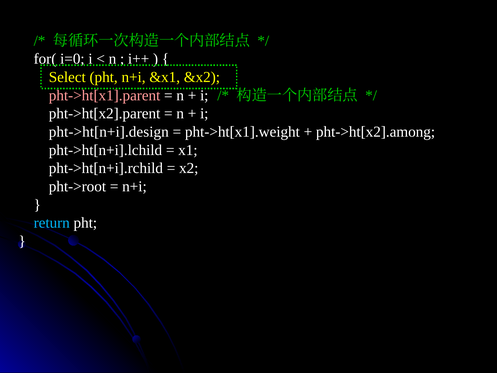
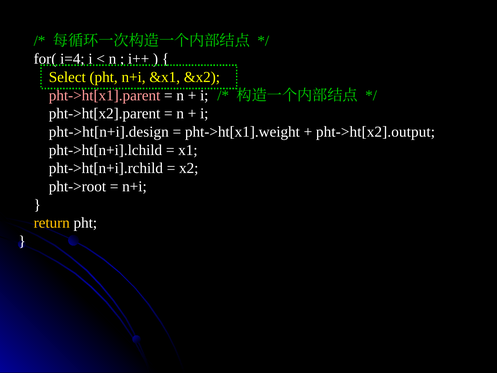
i=0: i=0 -> i=4
pht->ht[x2].among: pht->ht[x2].among -> pht->ht[x2].output
return colour: light blue -> yellow
